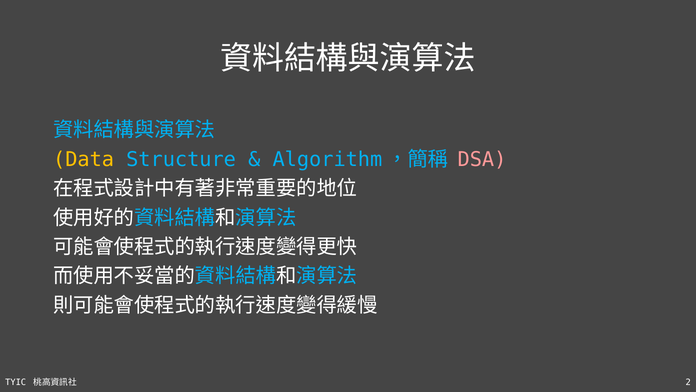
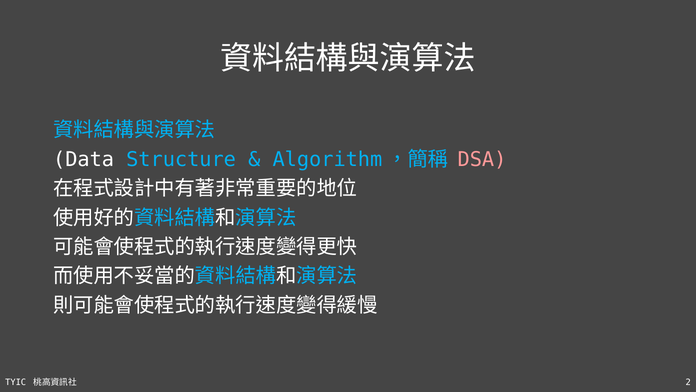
Data colour: yellow -> white
